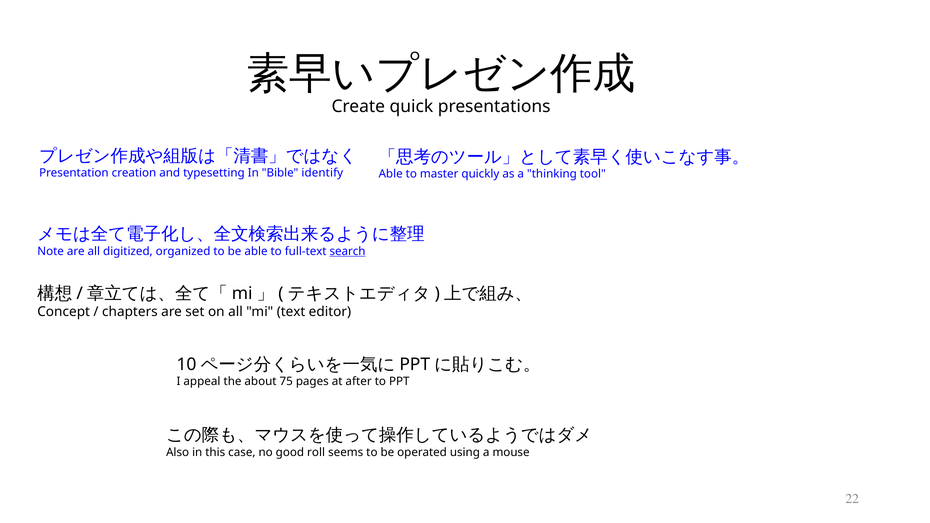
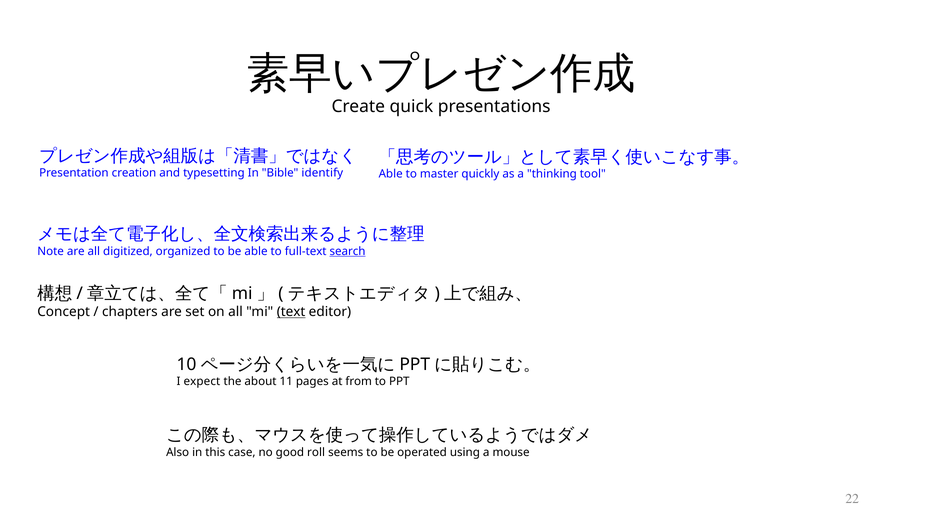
text underline: none -> present
appeal: appeal -> expect
75: 75 -> 11
after: after -> from
